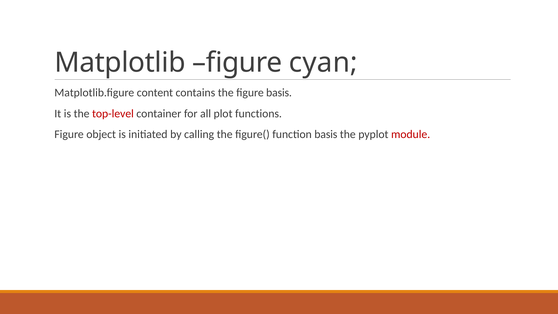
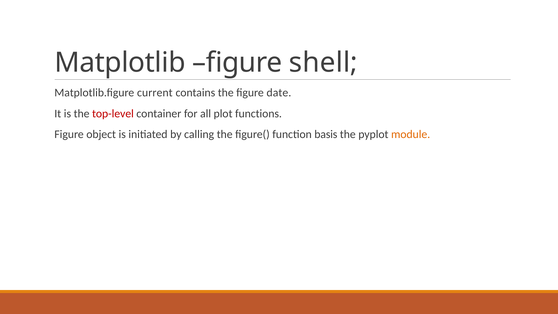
cyan: cyan -> shell
content: content -> current
figure basis: basis -> date
module colour: red -> orange
